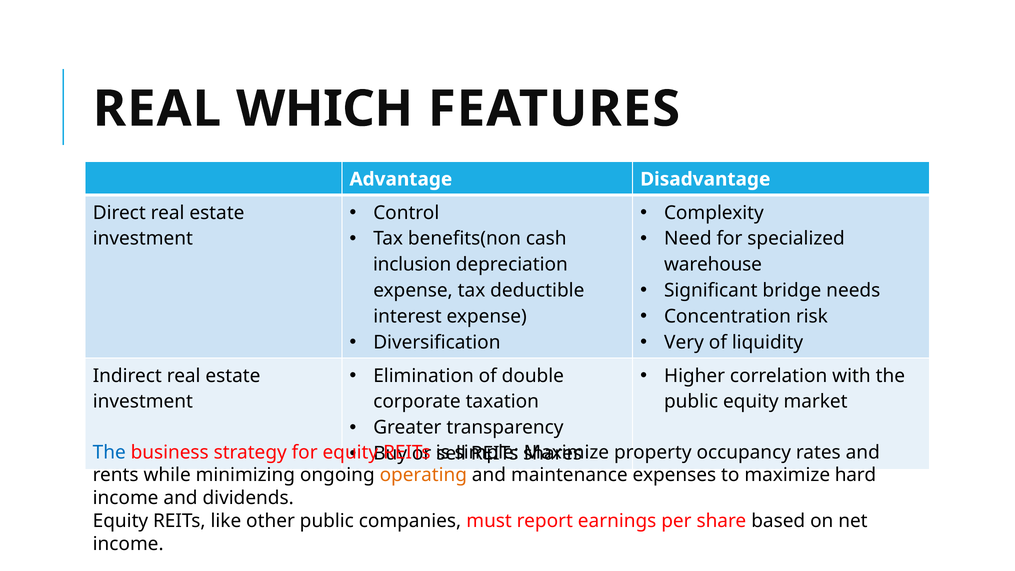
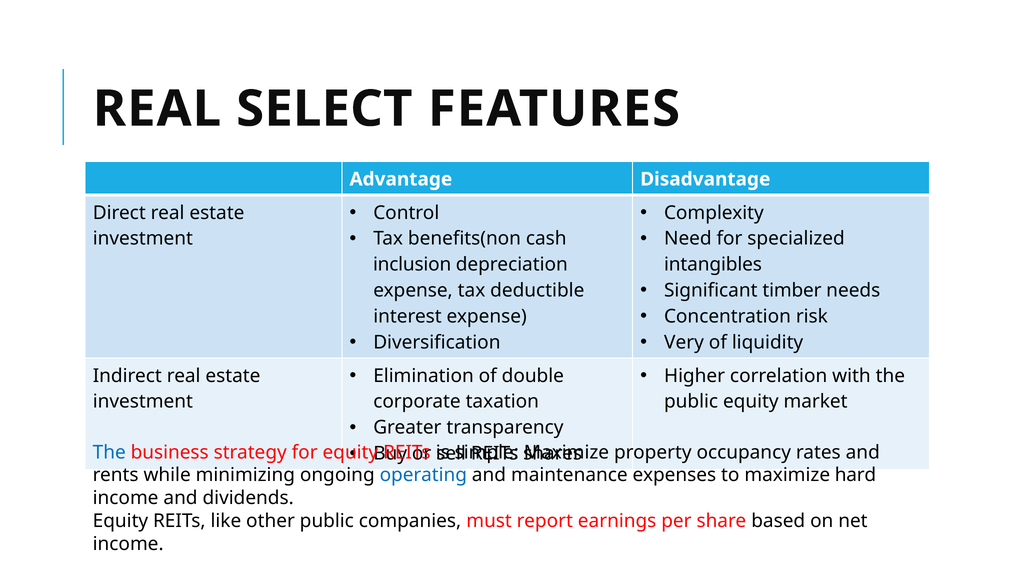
WHICH: WHICH -> SELECT
warehouse: warehouse -> intangibles
bridge: bridge -> timber
operating colour: orange -> blue
